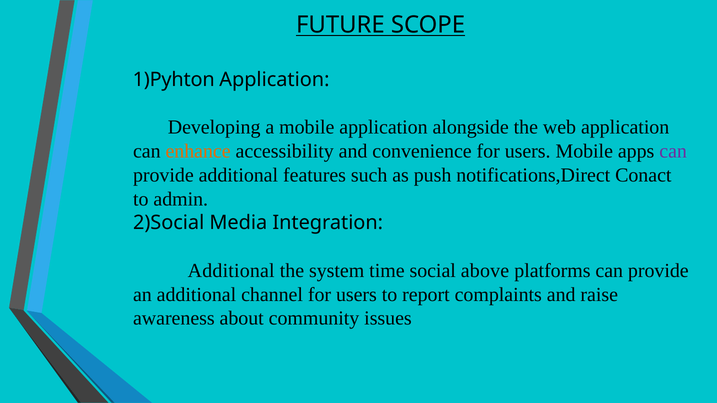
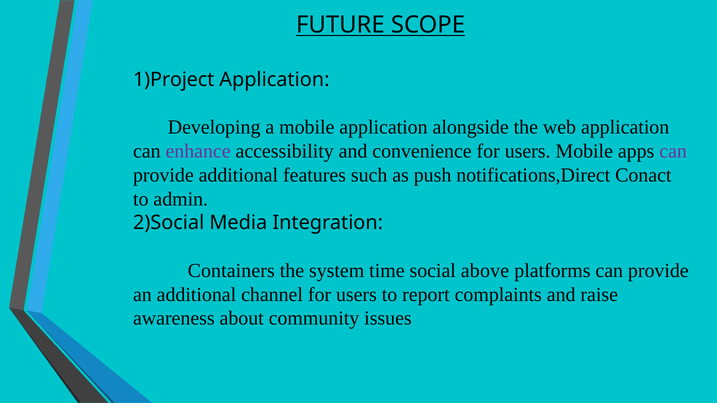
1)Pyhton: 1)Pyhton -> 1)Project
enhance colour: orange -> purple
Additional at (231, 271): Additional -> Containers
